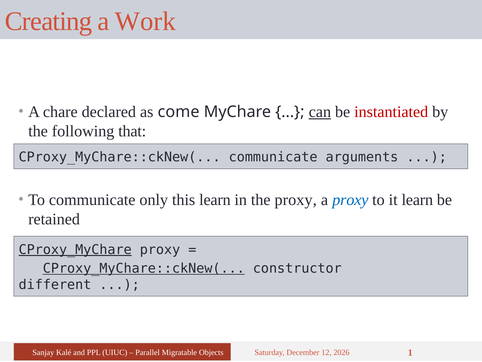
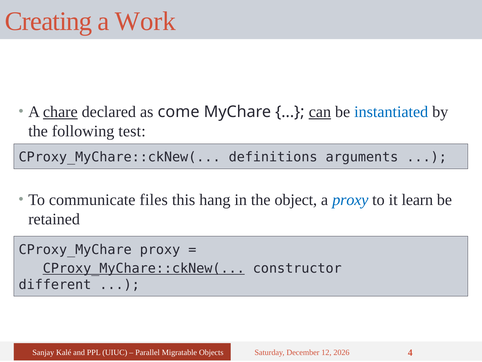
chare underline: none -> present
instantiated colour: red -> blue
that: that -> test
CProxy_MyChare::ckNew( communicate: communicate -> definitions
only: only -> files
this learn: learn -> hang
the proxy: proxy -> object
CProxy_MyChare underline: present -> none
1: 1 -> 4
